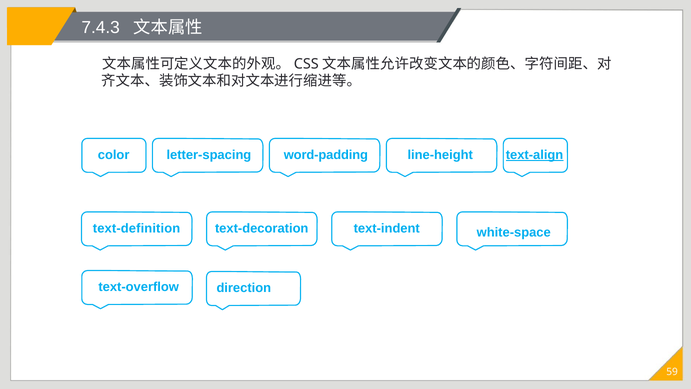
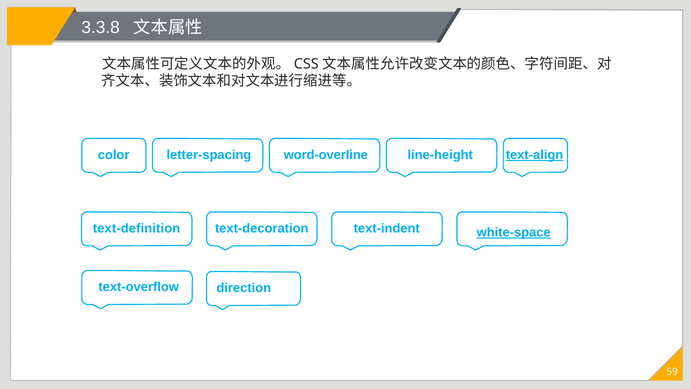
7.4.3: 7.4.3 -> 3.3.8
word-padding: word-padding -> word-overline
white-space underline: none -> present
